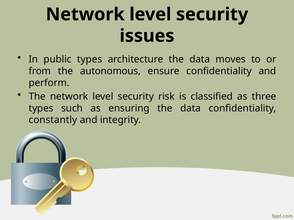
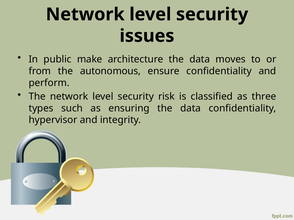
public types: types -> make
constantly: constantly -> hypervisor
